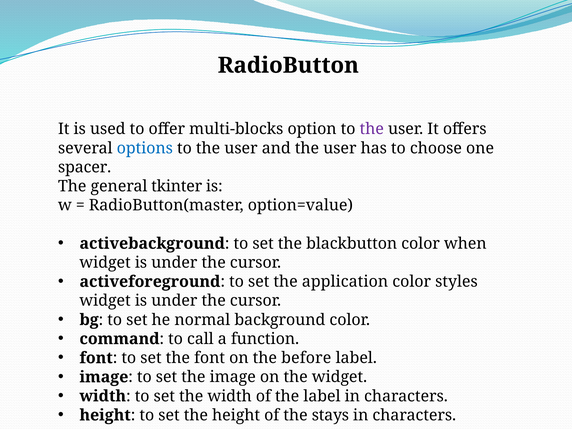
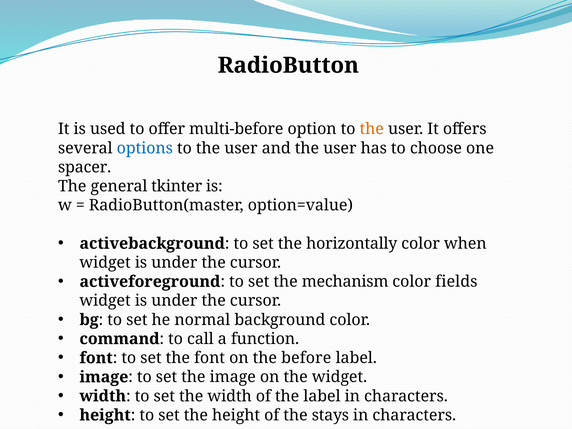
multi-blocks: multi-blocks -> multi-before
the at (372, 129) colour: purple -> orange
blackbutton: blackbutton -> horizontally
application: application -> mechanism
styles: styles -> fields
